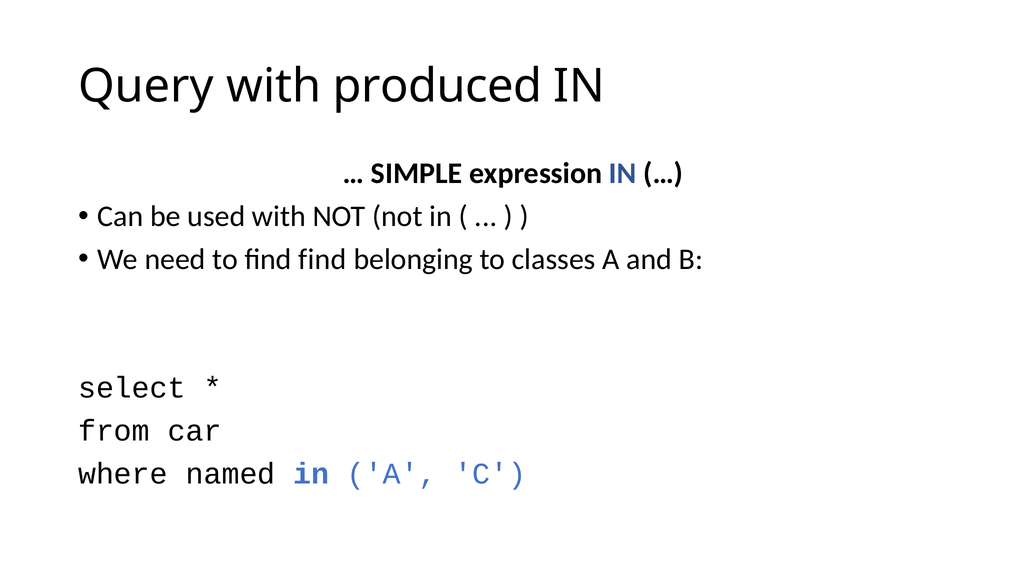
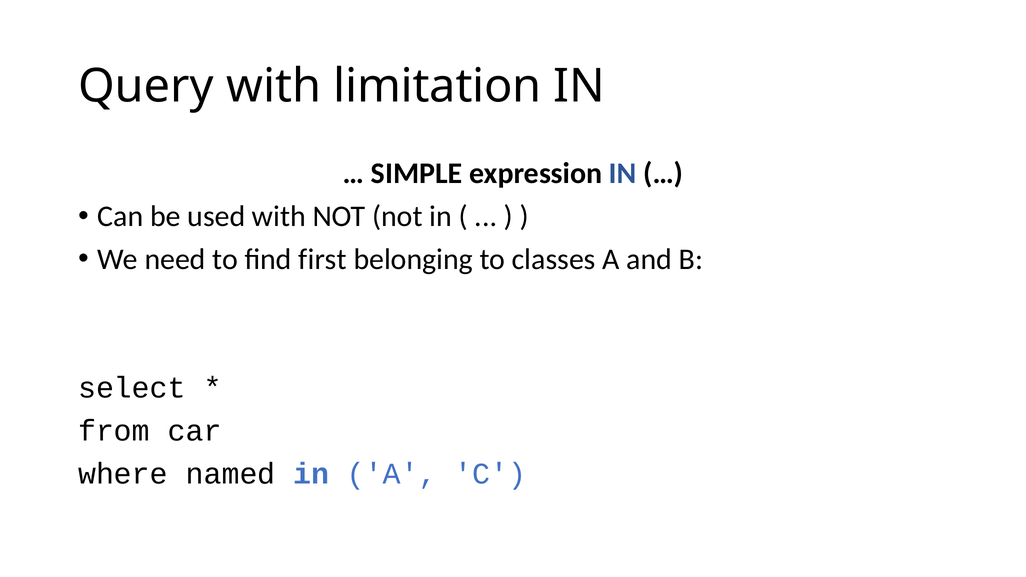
produced: produced -> limitation
find find: find -> first
